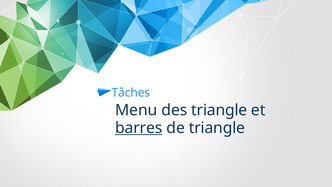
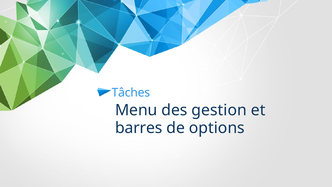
des triangle: triangle -> gestion
barres underline: present -> none
de triangle: triangle -> options
